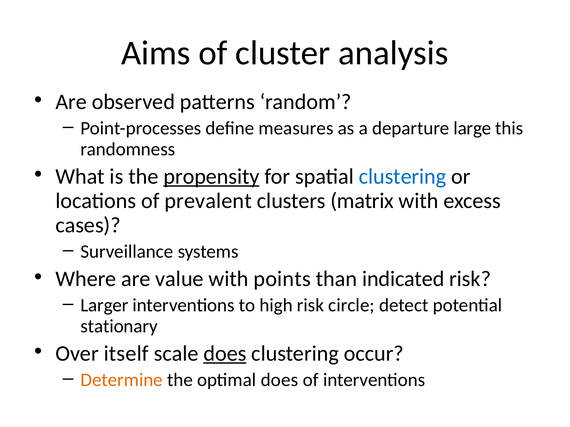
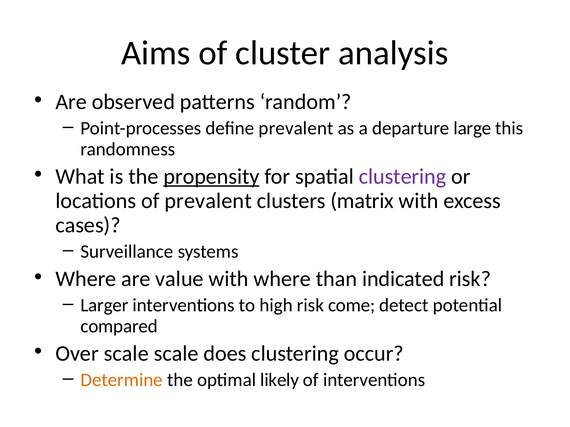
define measures: measures -> prevalent
clustering at (403, 177) colour: blue -> purple
with points: points -> where
circle: circle -> come
stationary: stationary -> compared
Over itself: itself -> scale
does at (225, 354) underline: present -> none
optimal does: does -> likely
